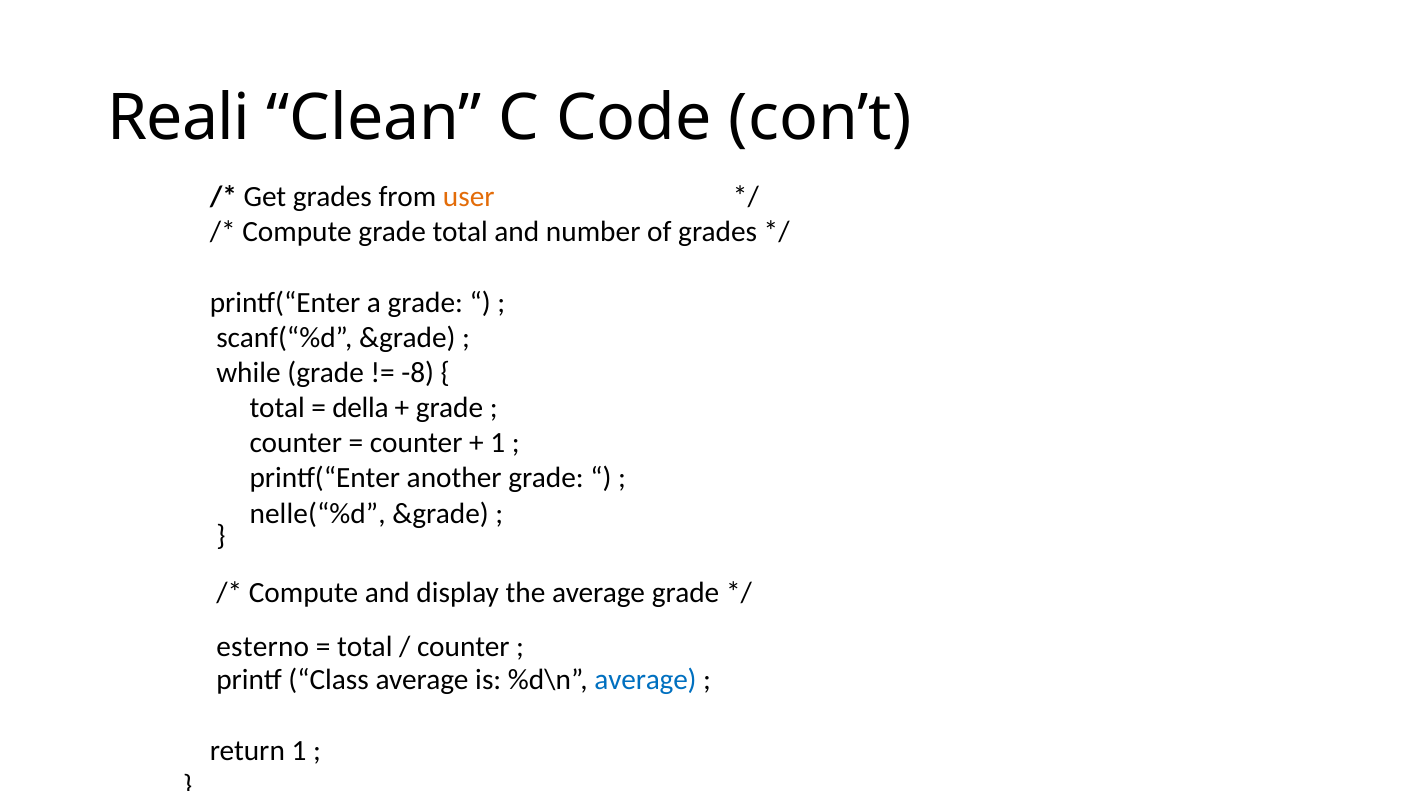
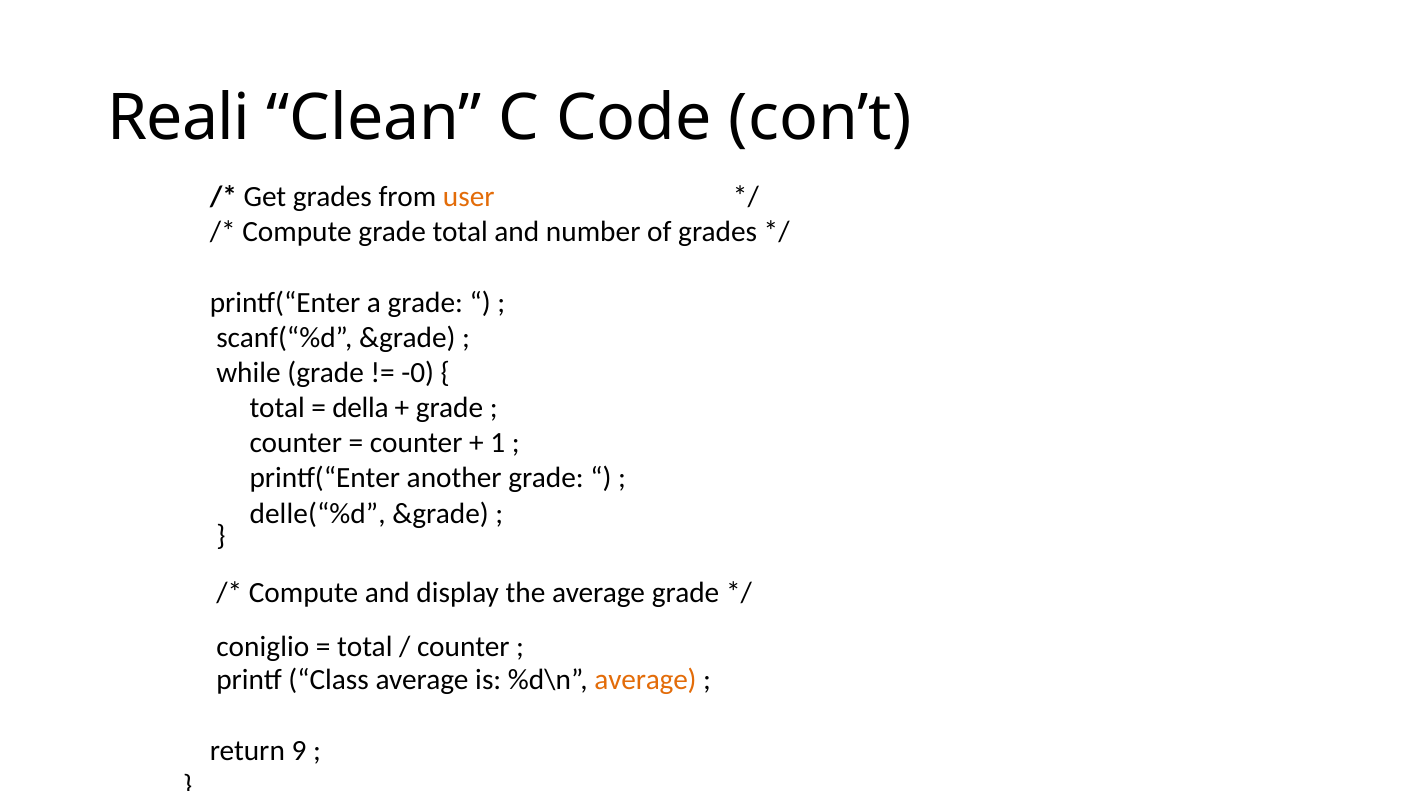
-8: -8 -> -0
nelle(“%d: nelle(“%d -> delle(“%d
esterno: esterno -> coniglio
average at (646, 680) colour: blue -> orange
return 1: 1 -> 9
